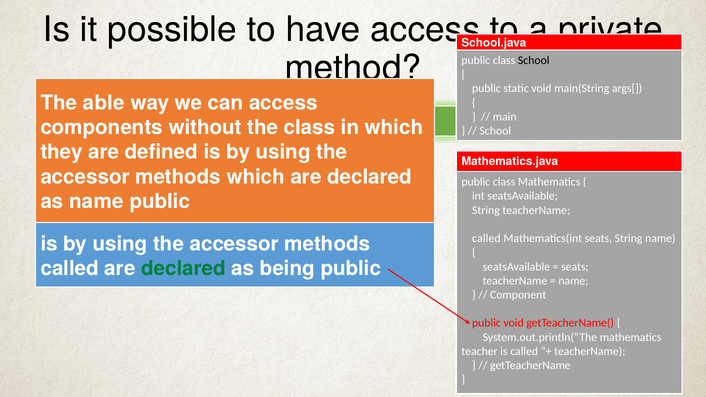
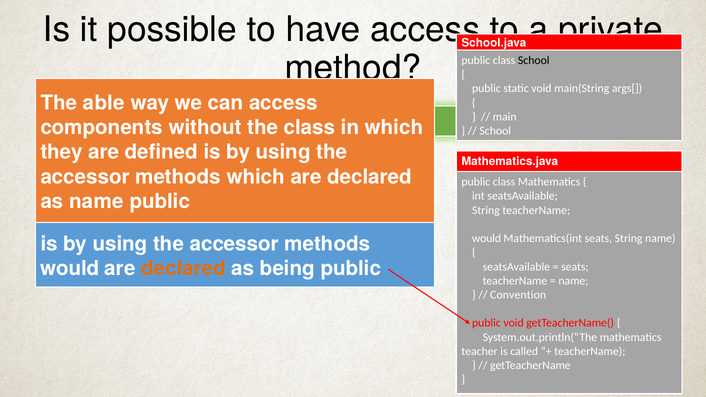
called at (486, 238): called -> would
called at (70, 269): called -> would
declared at (183, 269) colour: green -> orange
Component: Component -> Convention
